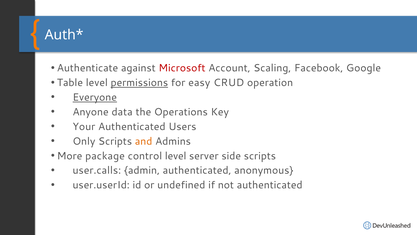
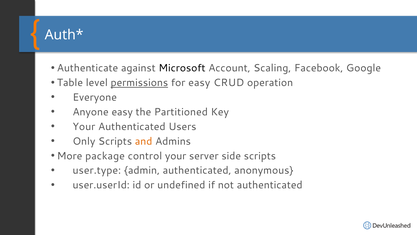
Microsoft colour: red -> black
Everyone underline: present -> none
Anyone data: data -> easy
Operations: Operations -> Partitioned
control level: level -> your
user.calls: user.calls -> user.type
